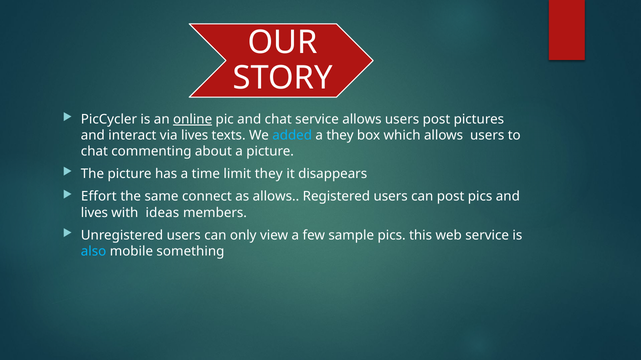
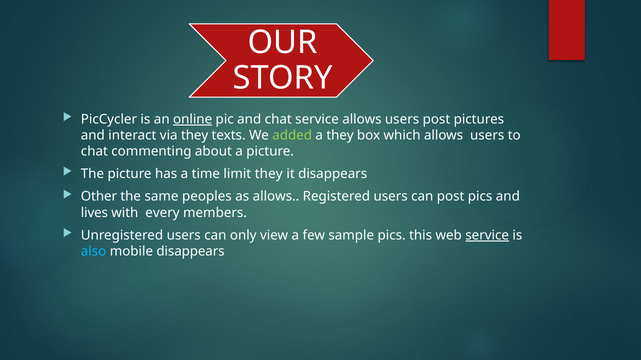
via lives: lives -> they
added colour: light blue -> light green
Effort: Effort -> Other
connect: connect -> peoples
ideas: ideas -> every
service at (487, 236) underline: none -> present
mobile something: something -> disappears
